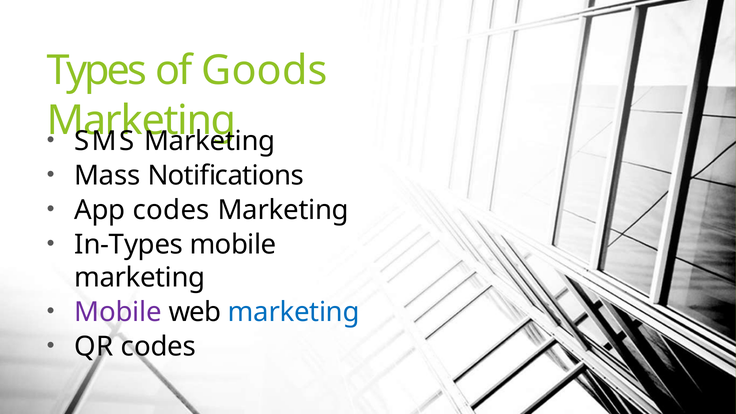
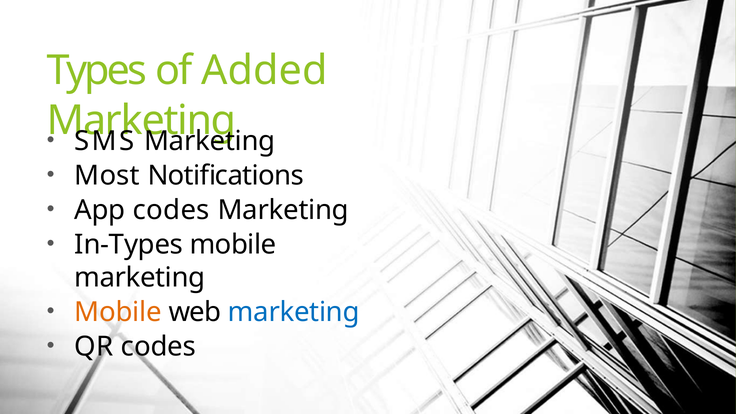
Goods: Goods -> Added
Mass: Mass -> Most
Mobile at (118, 312) colour: purple -> orange
